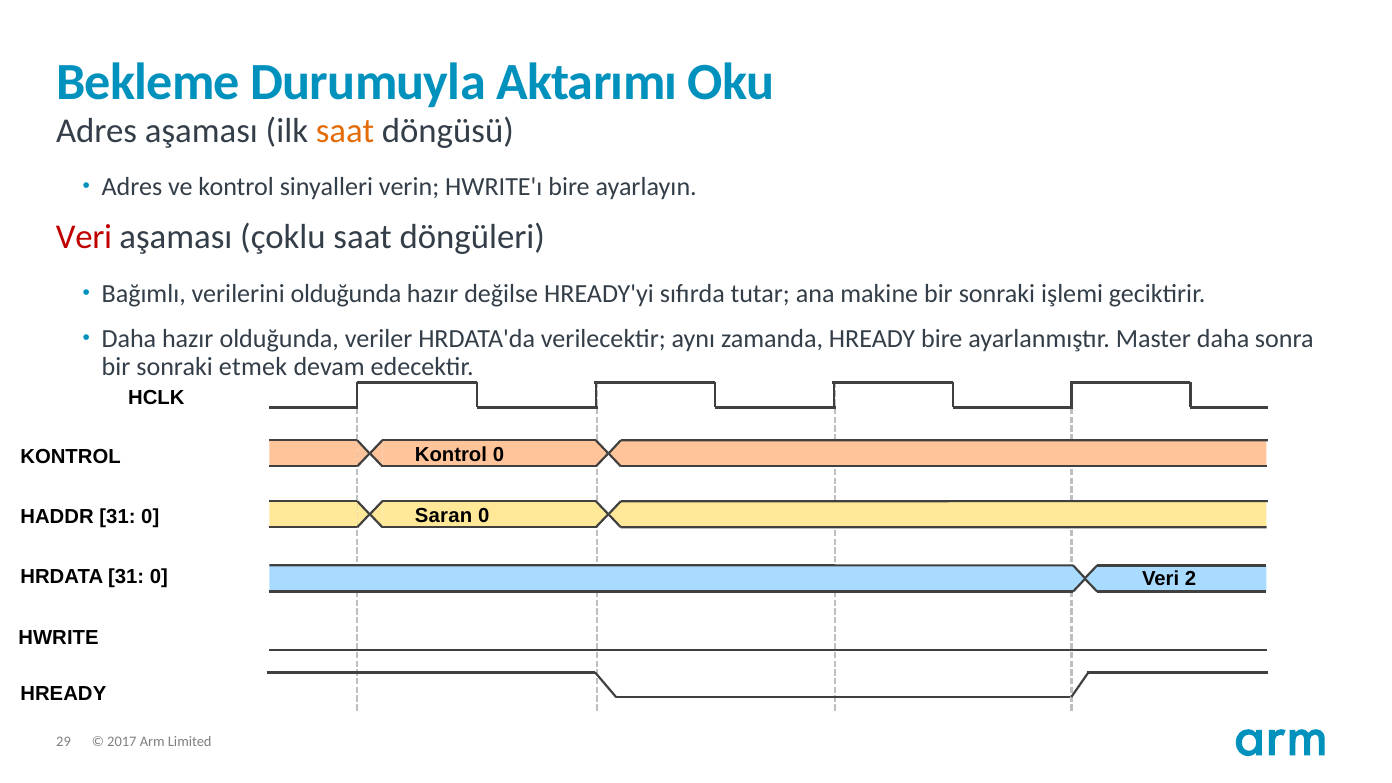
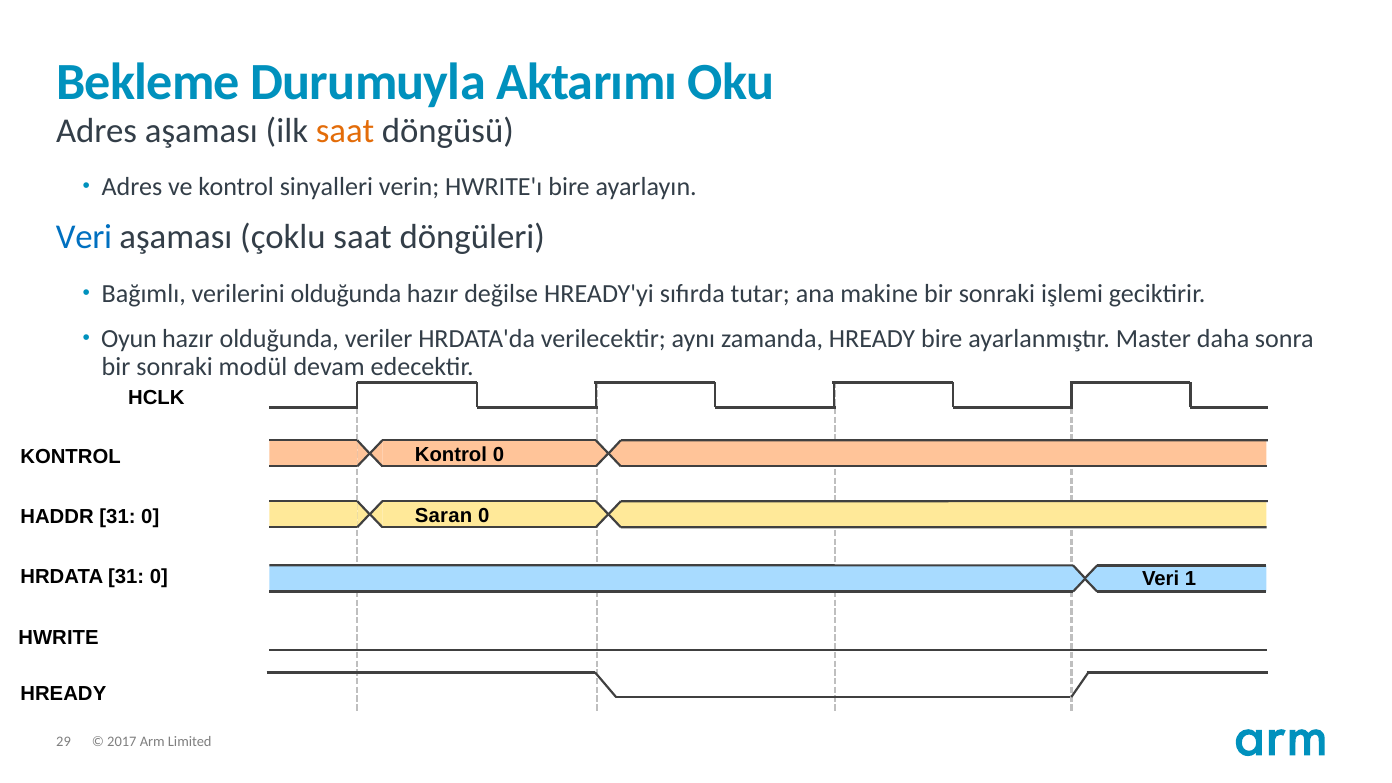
Veri at (84, 237) colour: red -> blue
Daha at (129, 339): Daha -> Oyun
etmek: etmek -> modül
2: 2 -> 1
